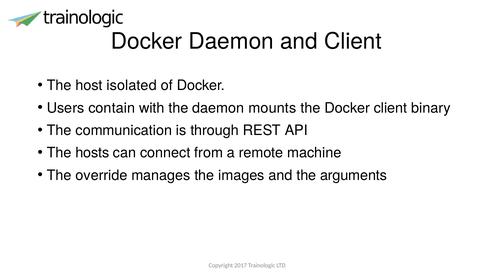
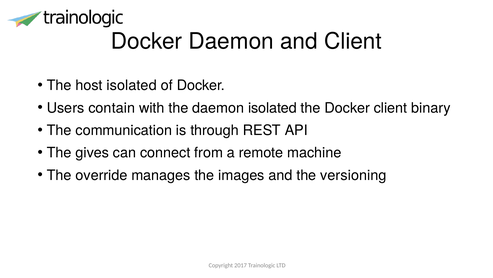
daemon mounts: mounts -> isolated
hosts: hosts -> gives
arguments: arguments -> versioning
